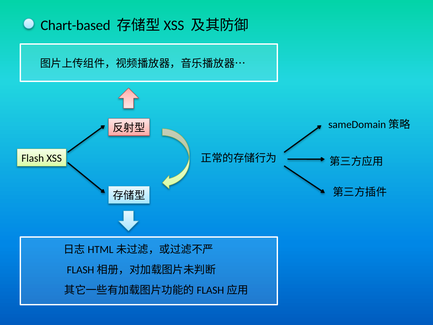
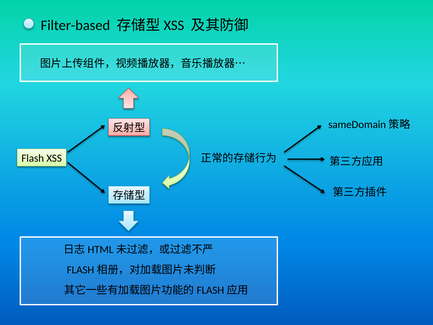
Chart-based: Chart-based -> Filter-based
